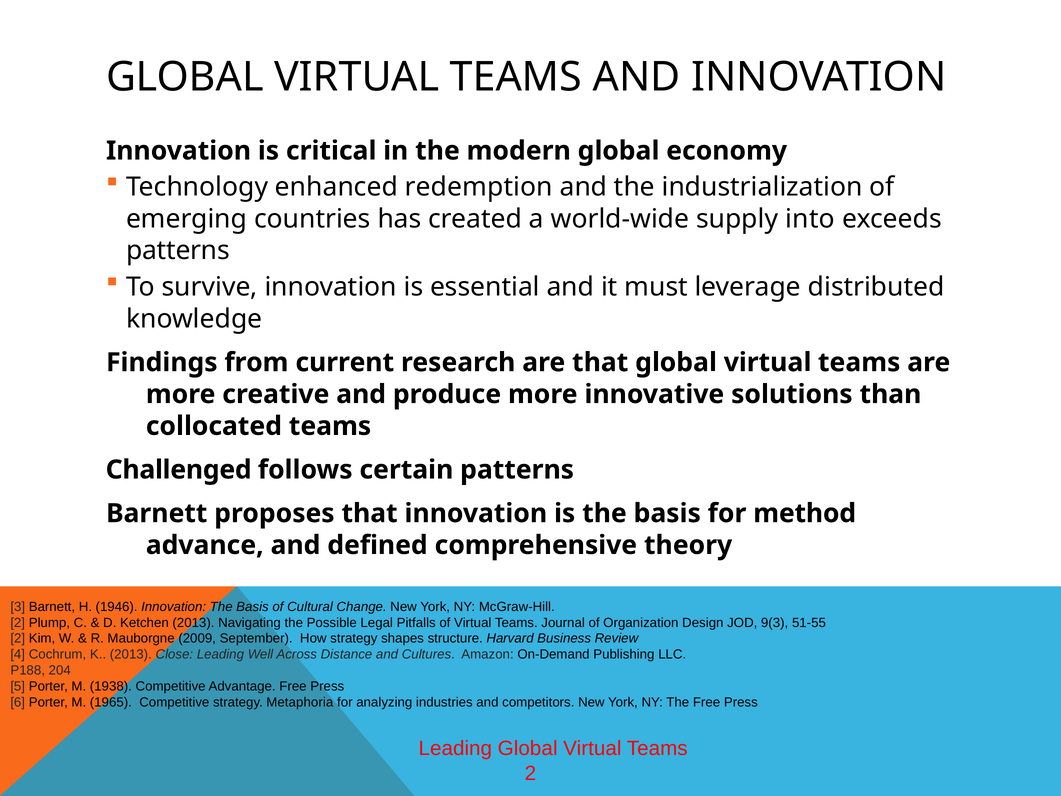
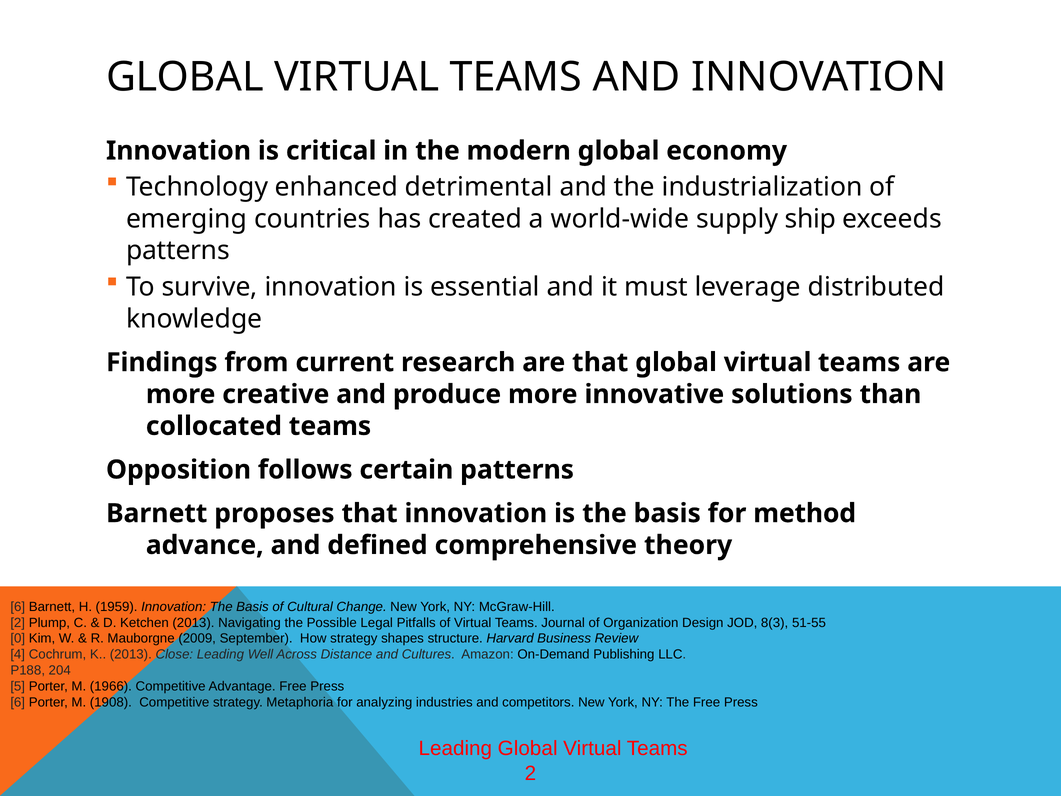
redemption: redemption -> detrimental
into: into -> ship
Challenged: Challenged -> Opposition
3 at (18, 606): 3 -> 6
1946: 1946 -> 1959
9(3: 9(3 -> 8(3
2 at (18, 638): 2 -> 0
1938: 1938 -> 1966
1965: 1965 -> 1908
